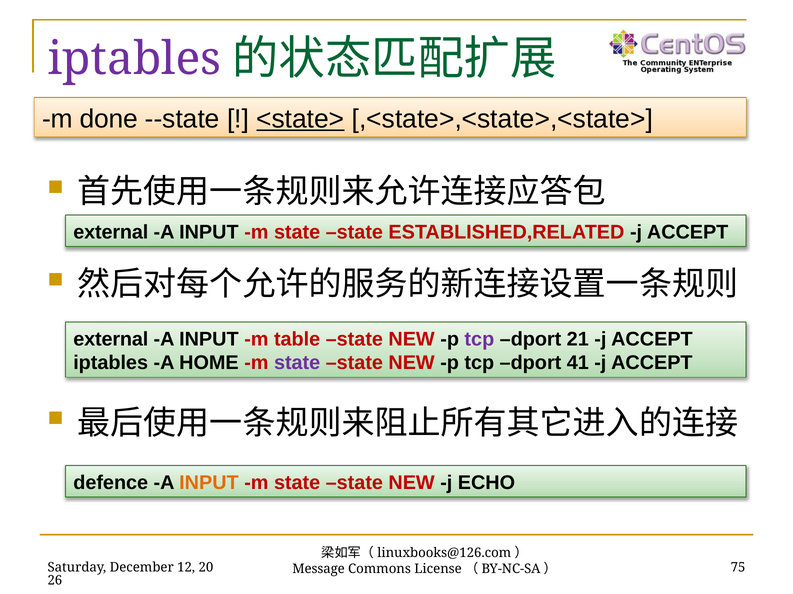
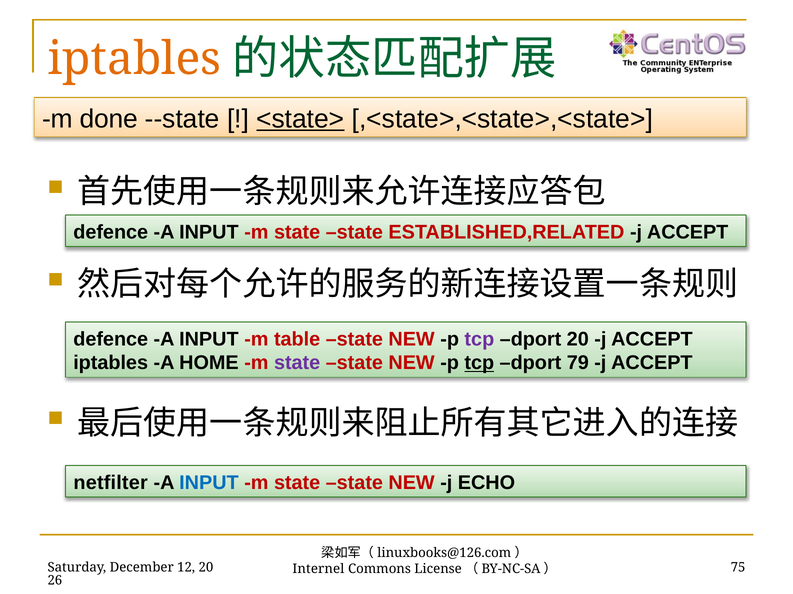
iptables at (134, 59) colour: purple -> orange
external at (111, 233): external -> defence
external at (111, 340): external -> defence
dport 21: 21 -> 20
tcp at (479, 363) underline: none -> present
41: 41 -> 79
defence: defence -> netfilter
INPUT at (209, 483) colour: orange -> blue
Message: Message -> Internel
